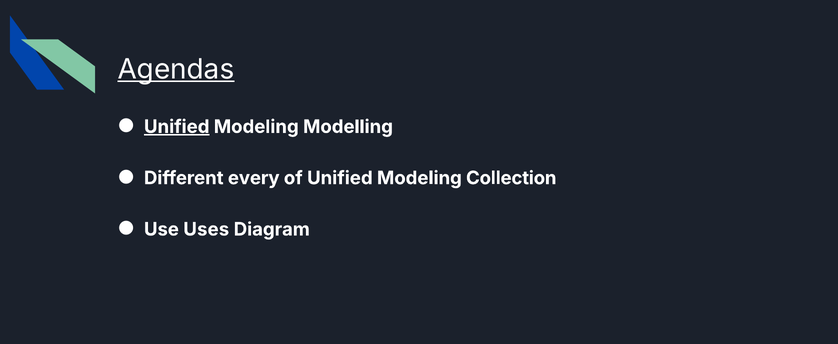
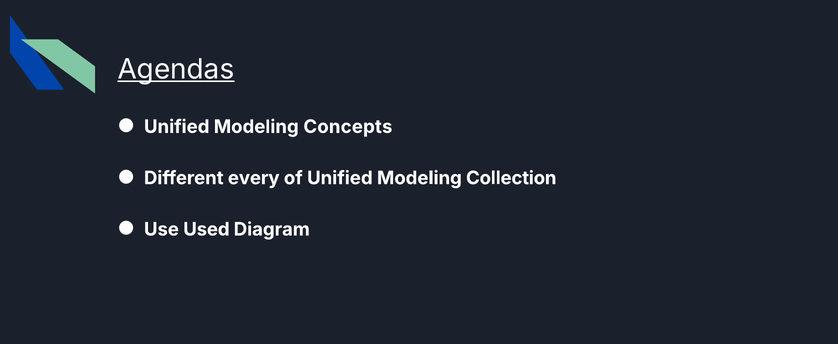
Unified at (177, 127) underline: present -> none
Modelling: Modelling -> Concepts
Uses: Uses -> Used
